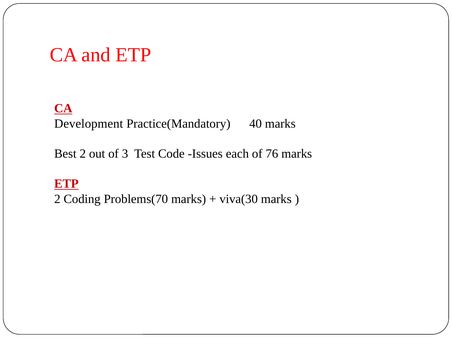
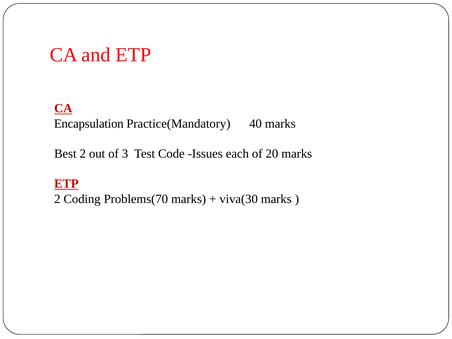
Development: Development -> Encapsulation
76: 76 -> 20
